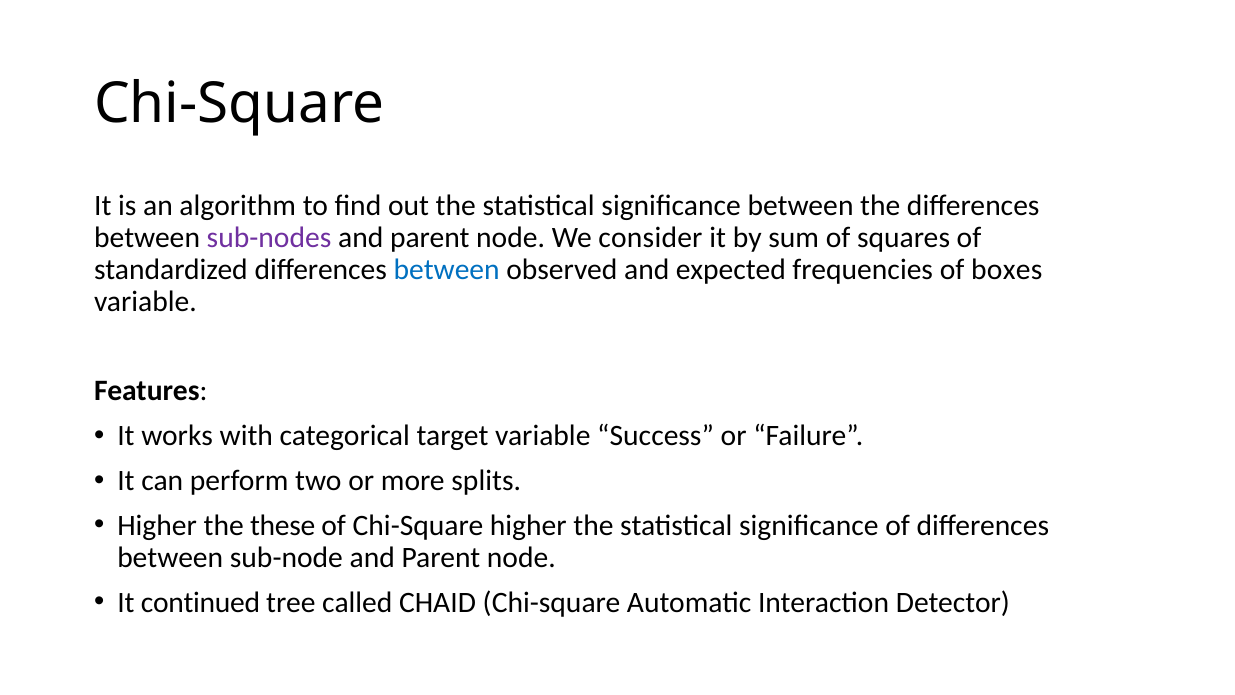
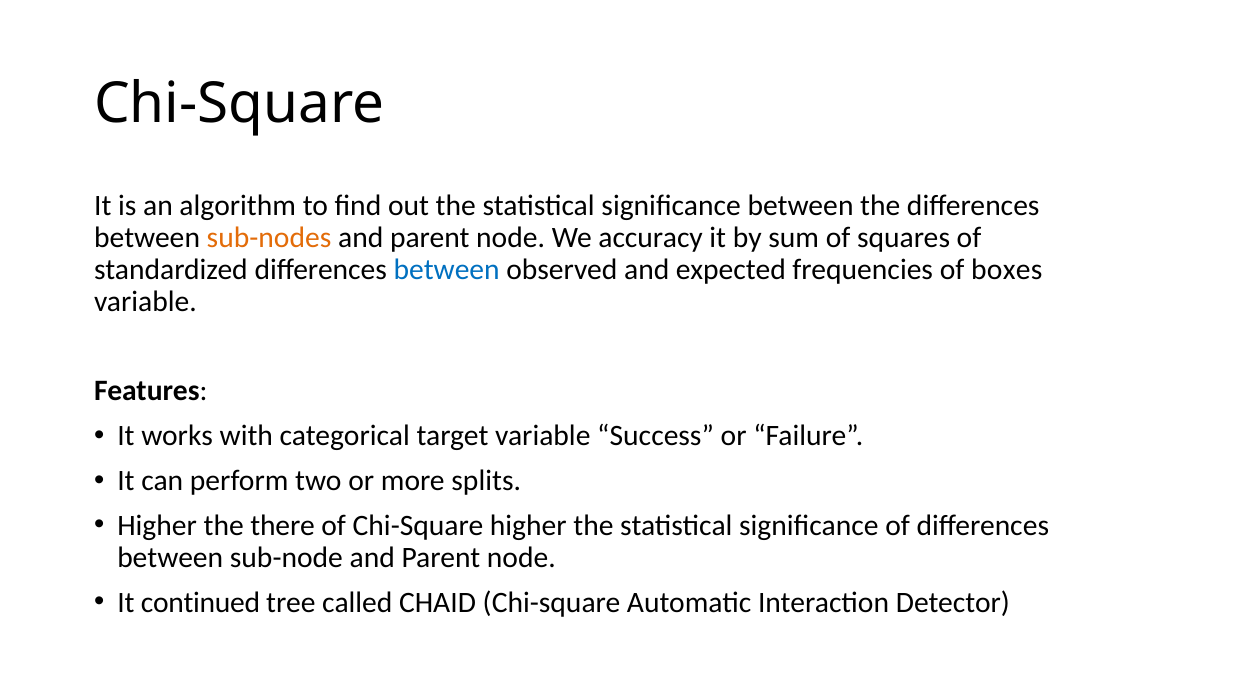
sub-nodes colour: purple -> orange
consider: consider -> accuracy
these: these -> there
